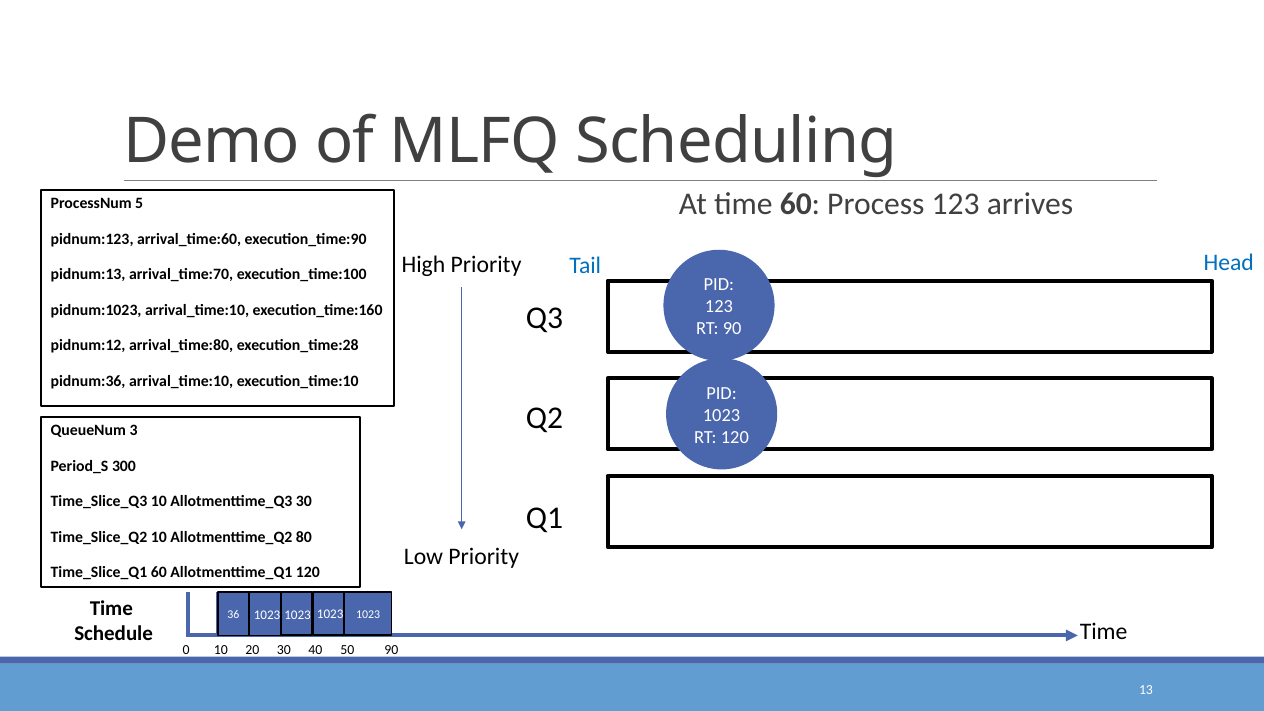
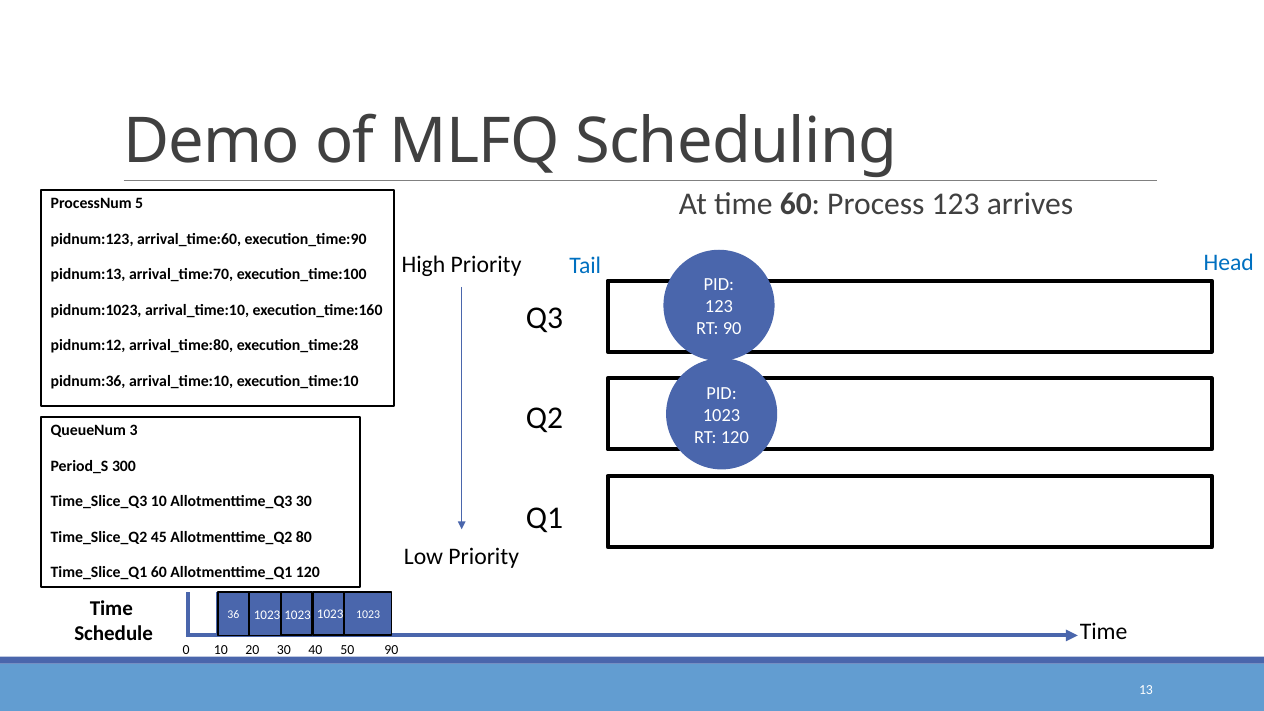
Time_Slice_Q2 10: 10 -> 45
